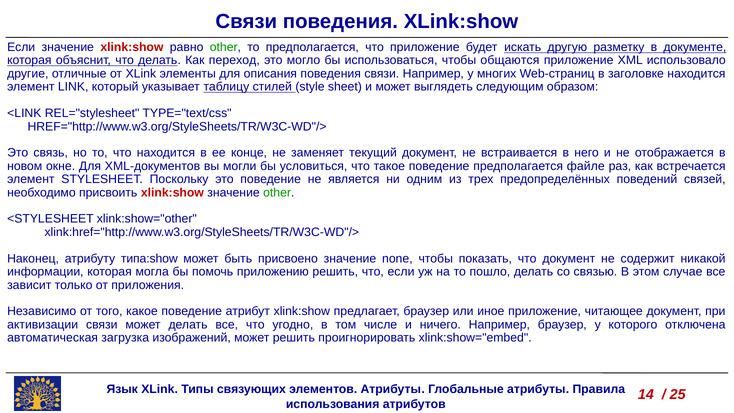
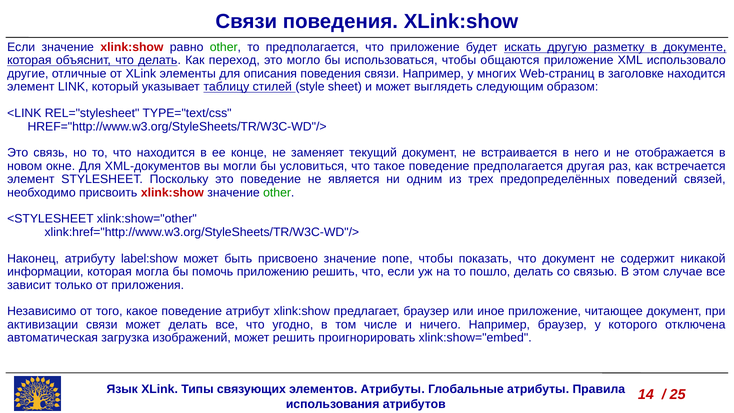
файле: файле -> другая
типа:show: типа:show -> label:show
